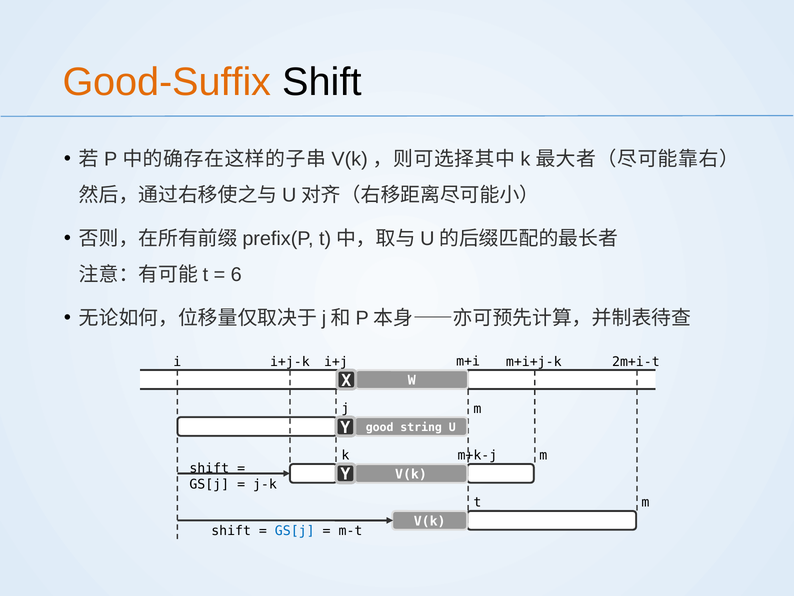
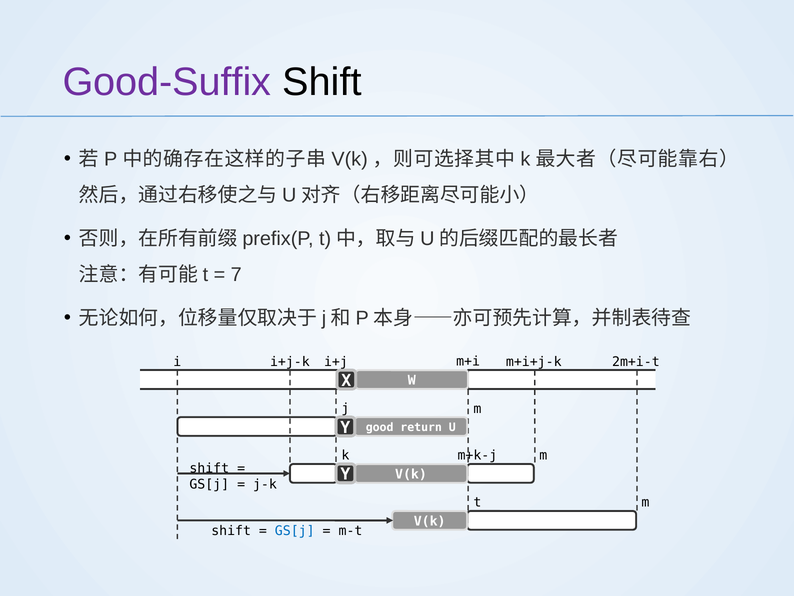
Good-Suffix colour: orange -> purple
6: 6 -> 7
string: string -> return
